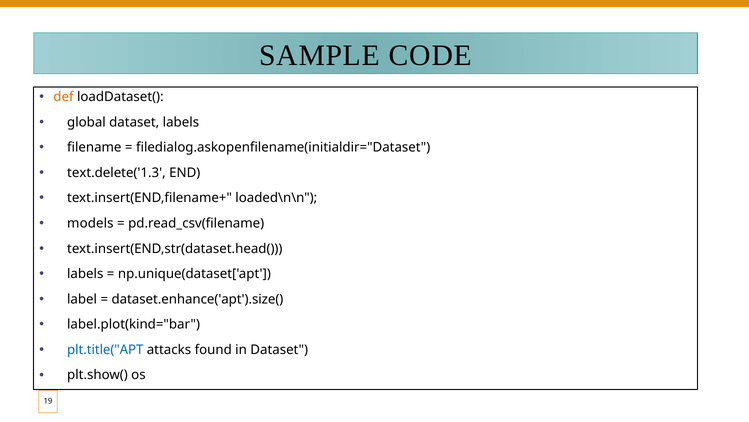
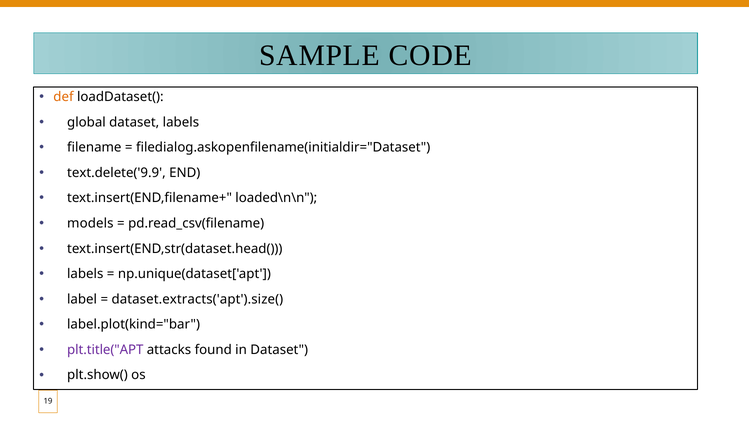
text.delete('1.3: text.delete('1.3 -> text.delete('9.9
dataset.enhance('apt').size(: dataset.enhance('apt').size( -> dataset.extracts('apt').size(
plt.title("APT colour: blue -> purple
